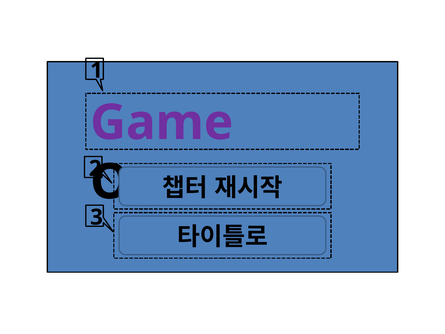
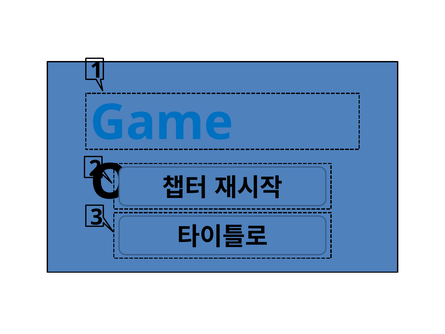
Game colour: purple -> blue
